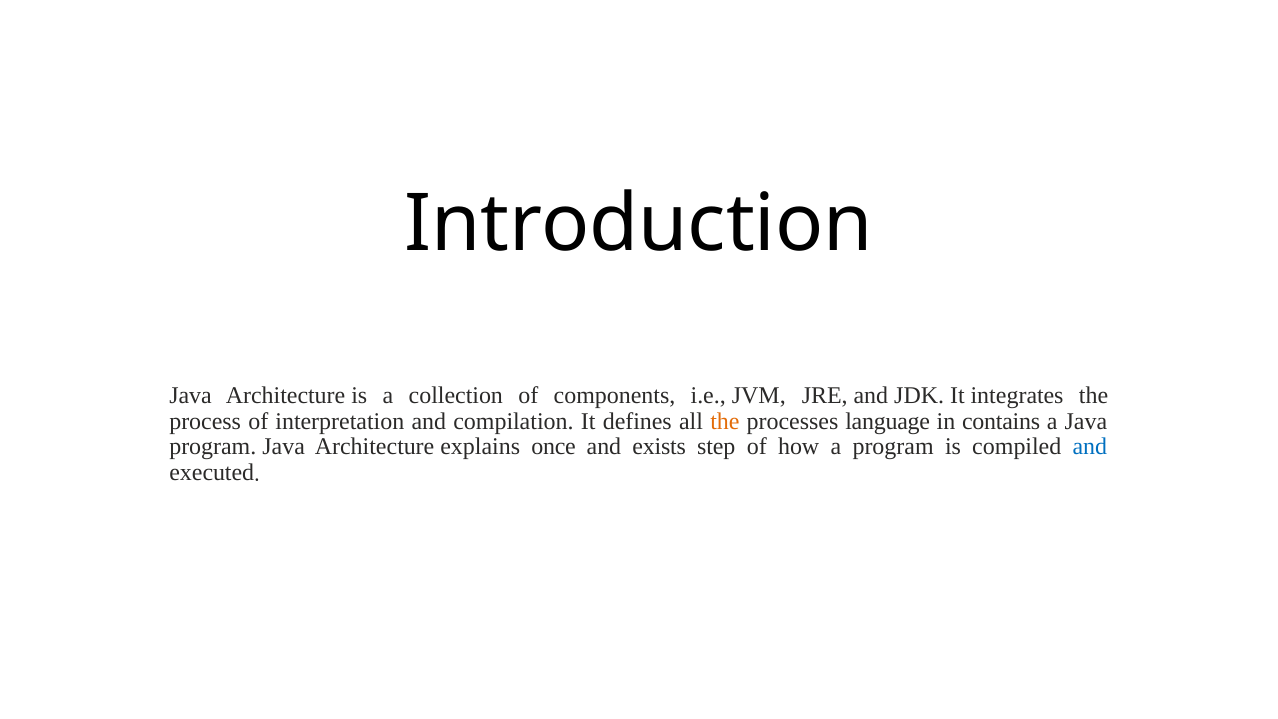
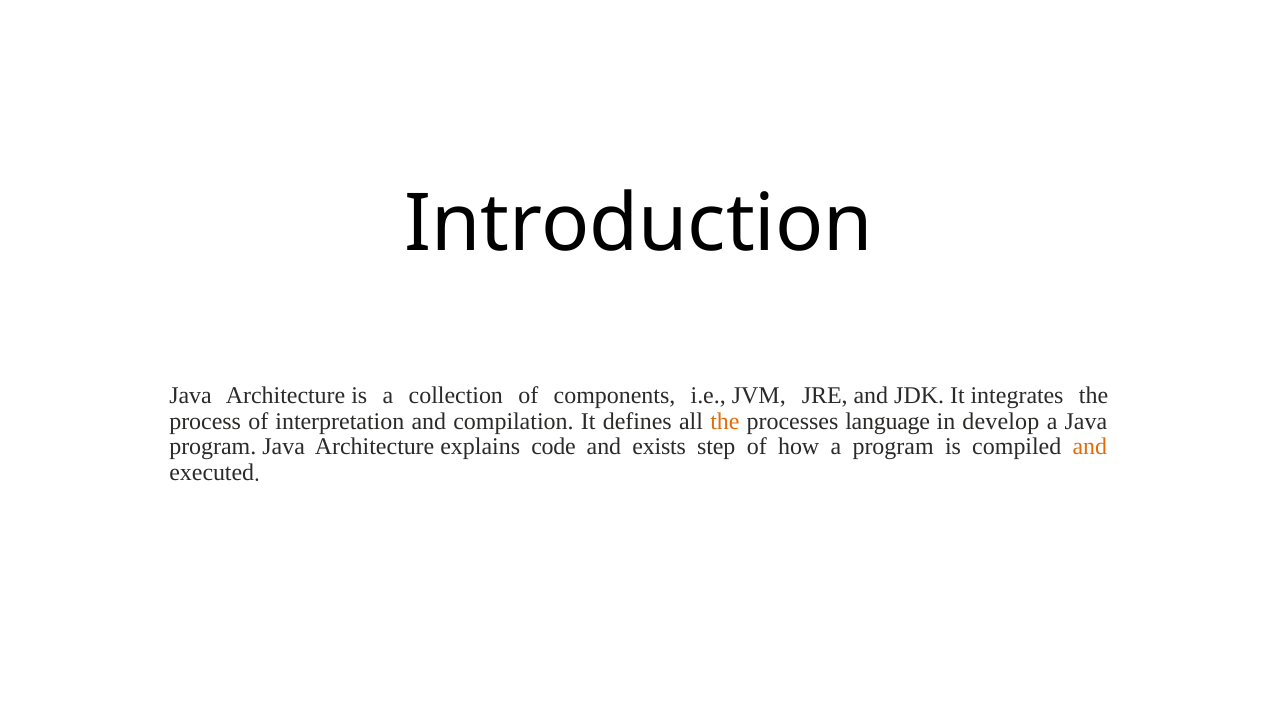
contains: contains -> develop
once: once -> code
and at (1090, 447) colour: blue -> orange
